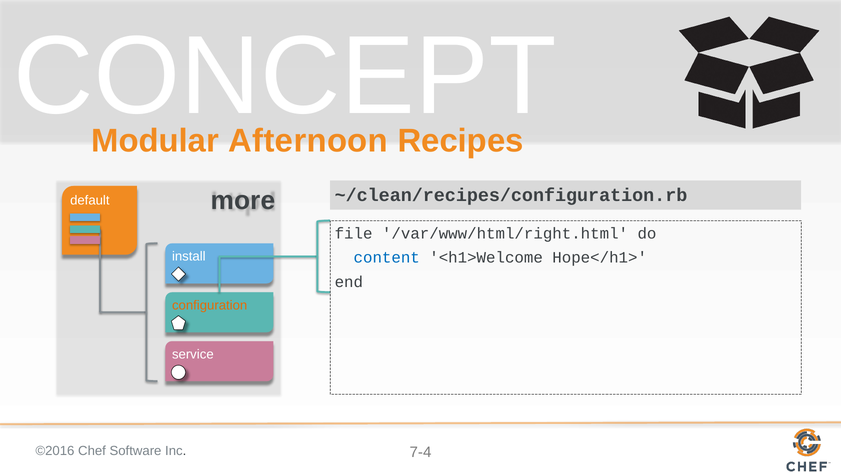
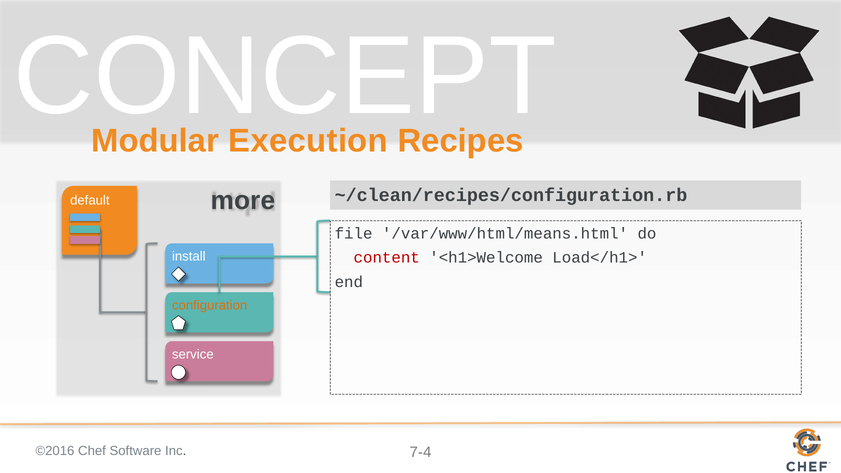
Afternoon: Afternoon -> Execution
/var/www/html/right.html: /var/www/html/right.html -> /var/www/html/means.html
content colour: blue -> red
Hope</h1>: Hope</h1> -> Load</h1>
